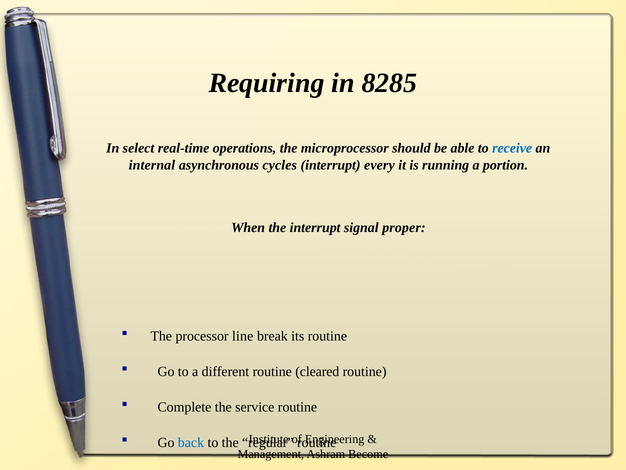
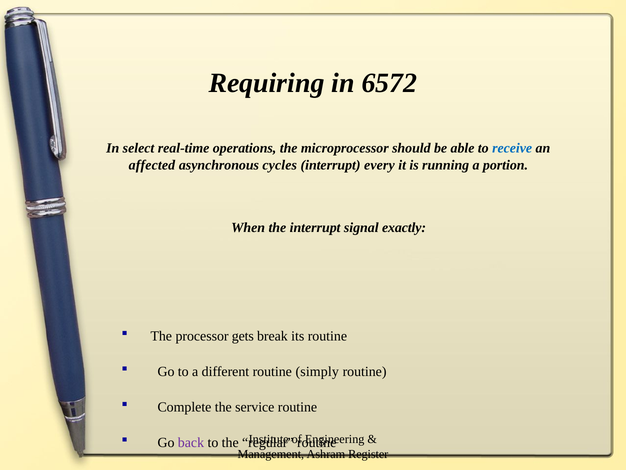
8285: 8285 -> 6572
internal: internal -> affected
proper: proper -> exactly
line: line -> gets
cleared: cleared -> simply
back colour: blue -> purple
Become: Become -> Register
